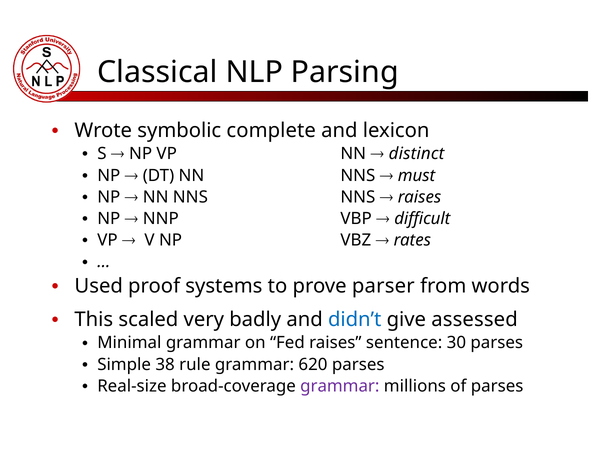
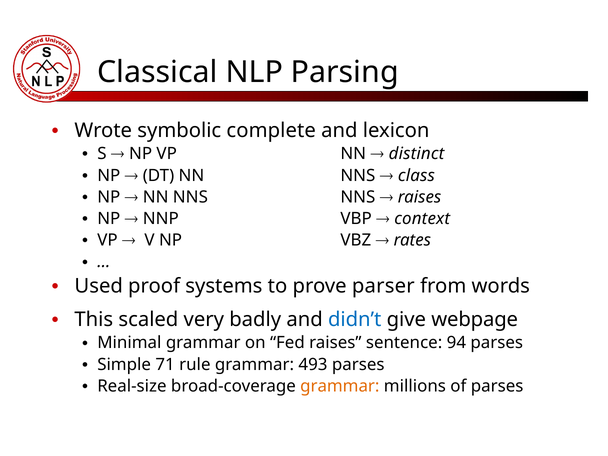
must: must -> class
difficult: difficult -> context
assessed: assessed -> webpage
30: 30 -> 94
38: 38 -> 71
620: 620 -> 493
grammar at (340, 386) colour: purple -> orange
